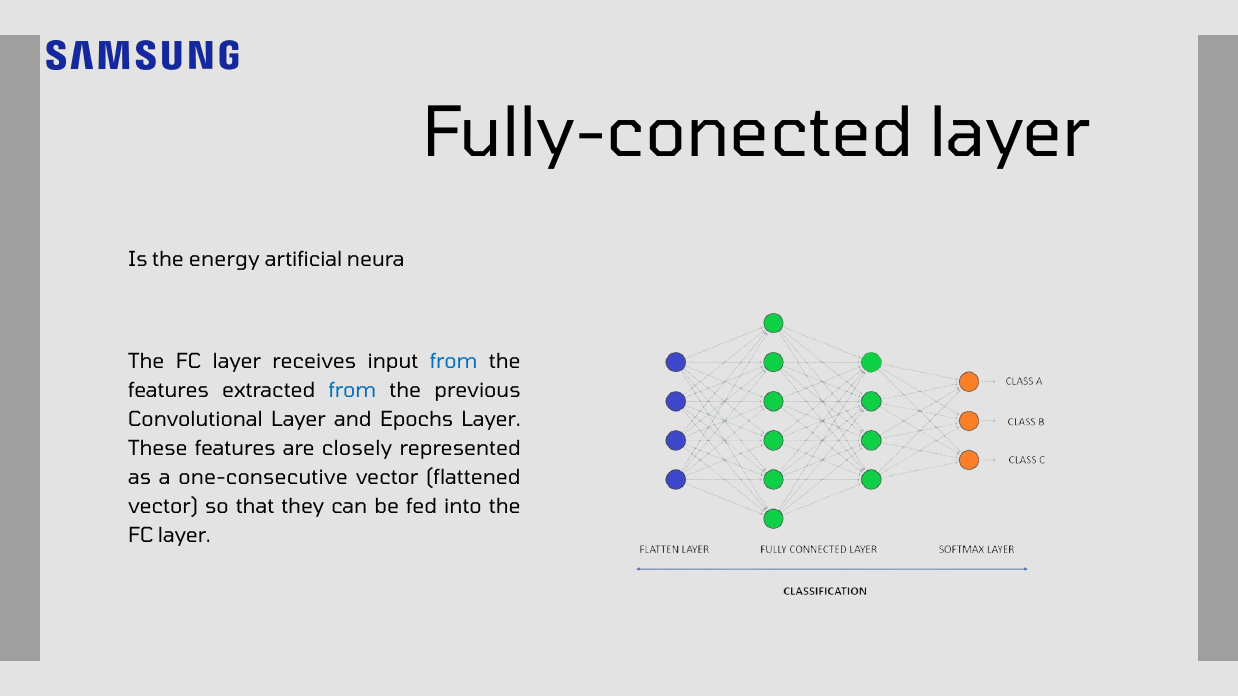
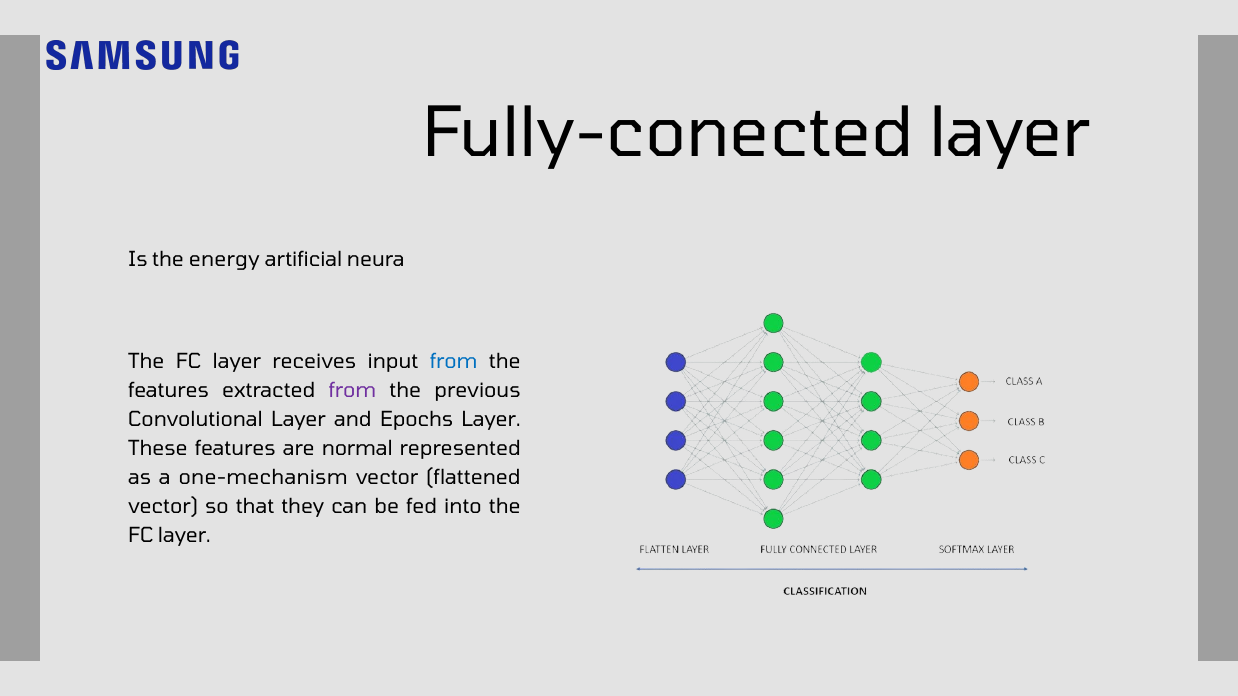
from at (353, 391) colour: blue -> purple
closely: closely -> normal
one-consecutive: one-consecutive -> one-mechanism
